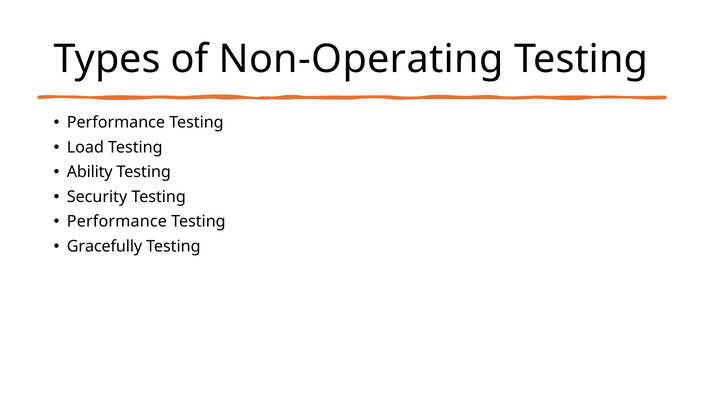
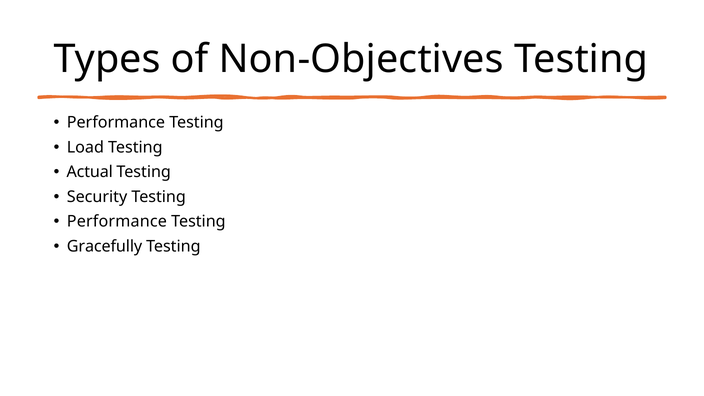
Non-Operating: Non-Operating -> Non-Objectives
Ability: Ability -> Actual
